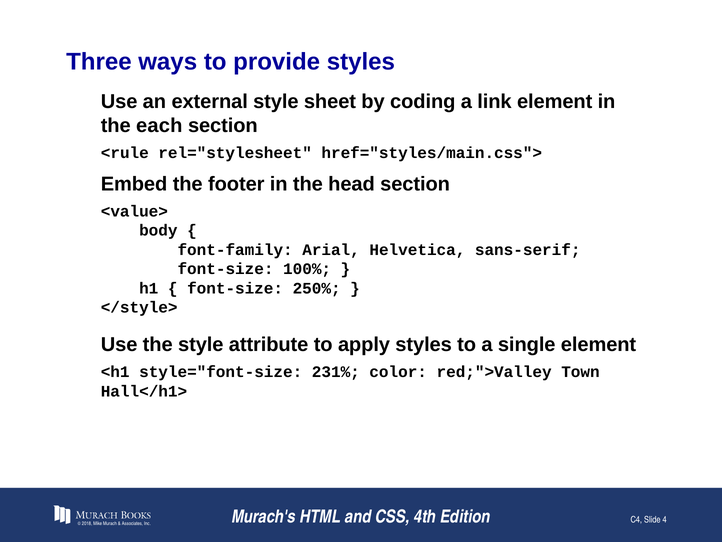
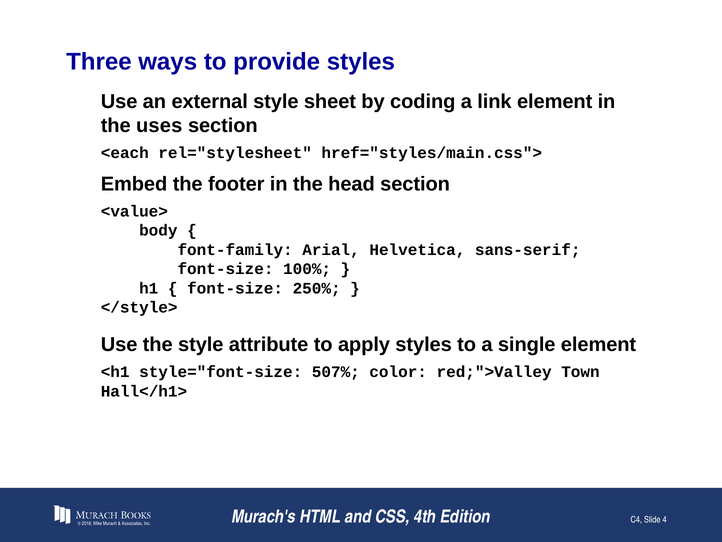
each: each -> uses
<rule: <rule -> <each
231%: 231% -> 507%
